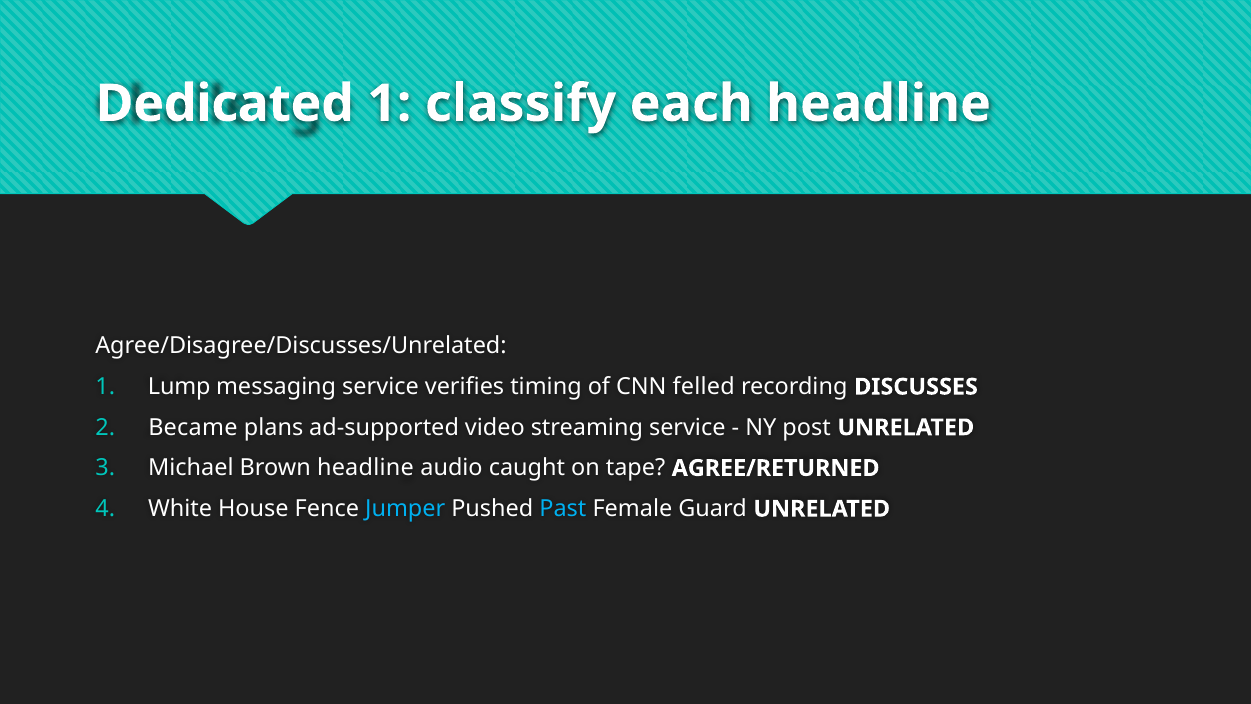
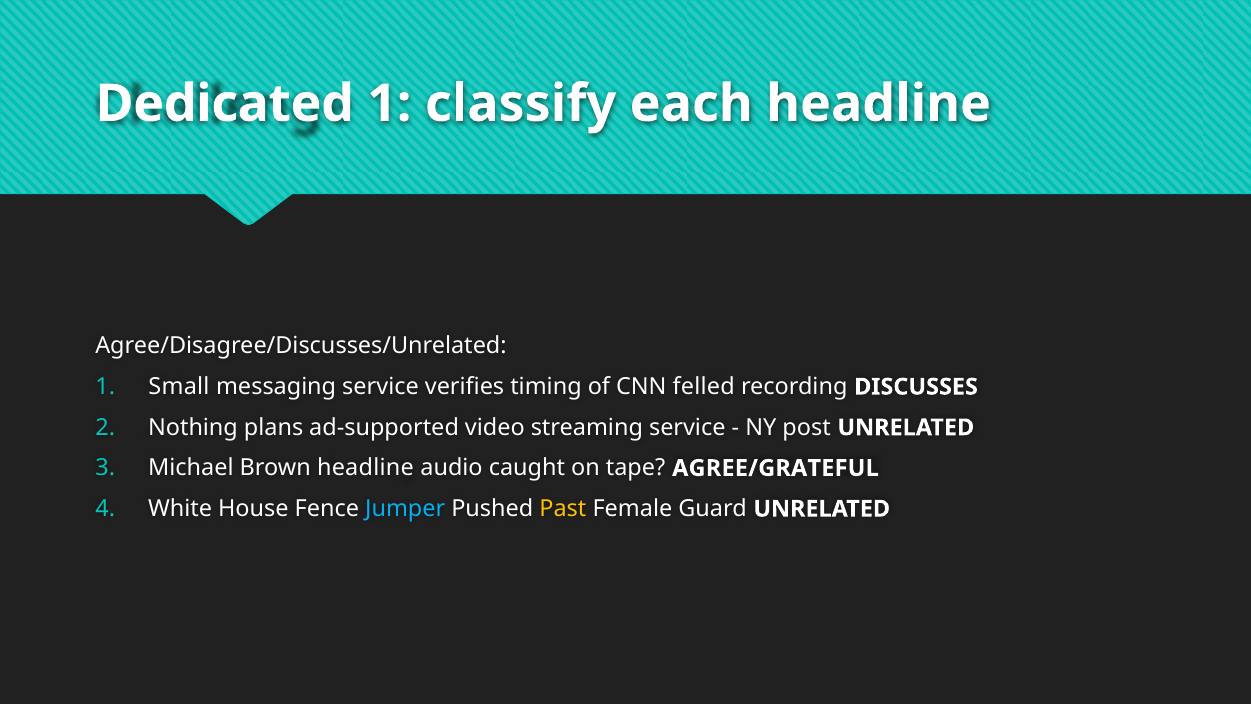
Lump: Lump -> Small
Became: Became -> Nothing
AGREE/RETURNED: AGREE/RETURNED -> AGREE/GRATEFUL
Past colour: light blue -> yellow
